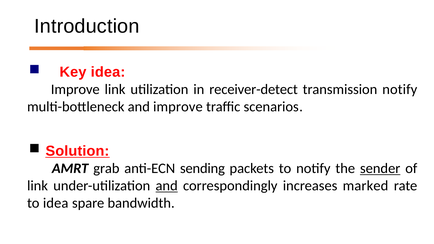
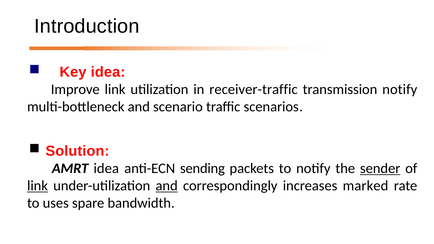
receiver-detect: receiver-detect -> receiver-traffic
and improve: improve -> scenario
Solution underline: present -> none
AMRT grab: grab -> idea
link at (38, 186) underline: none -> present
to idea: idea -> uses
